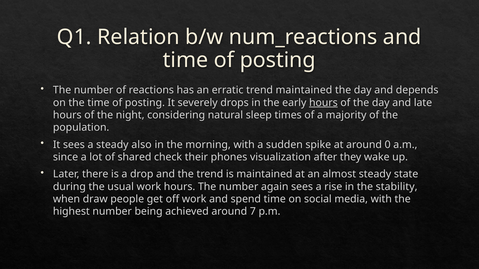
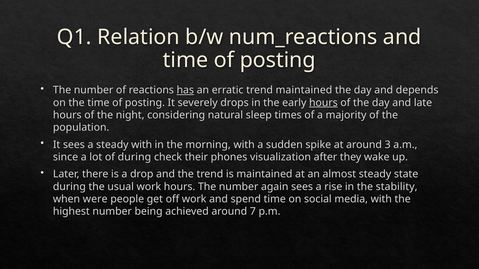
has underline: none -> present
steady also: also -> with
0: 0 -> 3
of shared: shared -> during
draw: draw -> were
